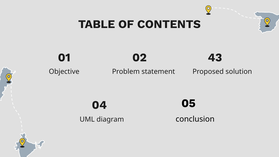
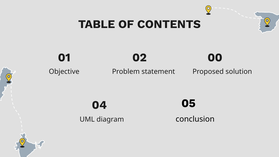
43: 43 -> 00
